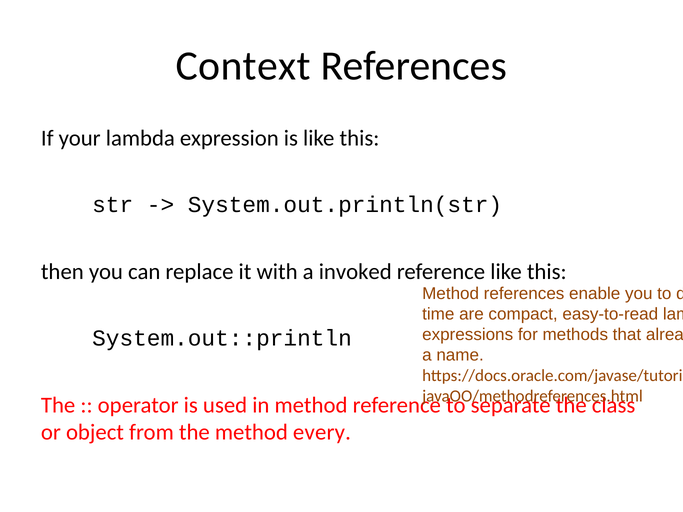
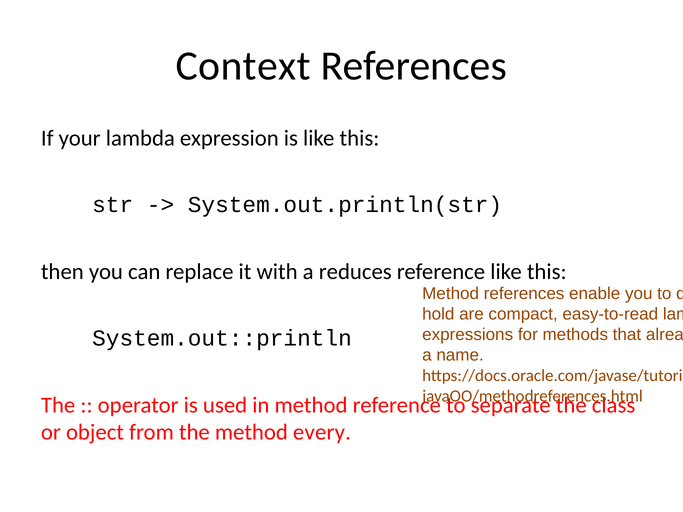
invoked: invoked -> reduces
time: time -> hold
